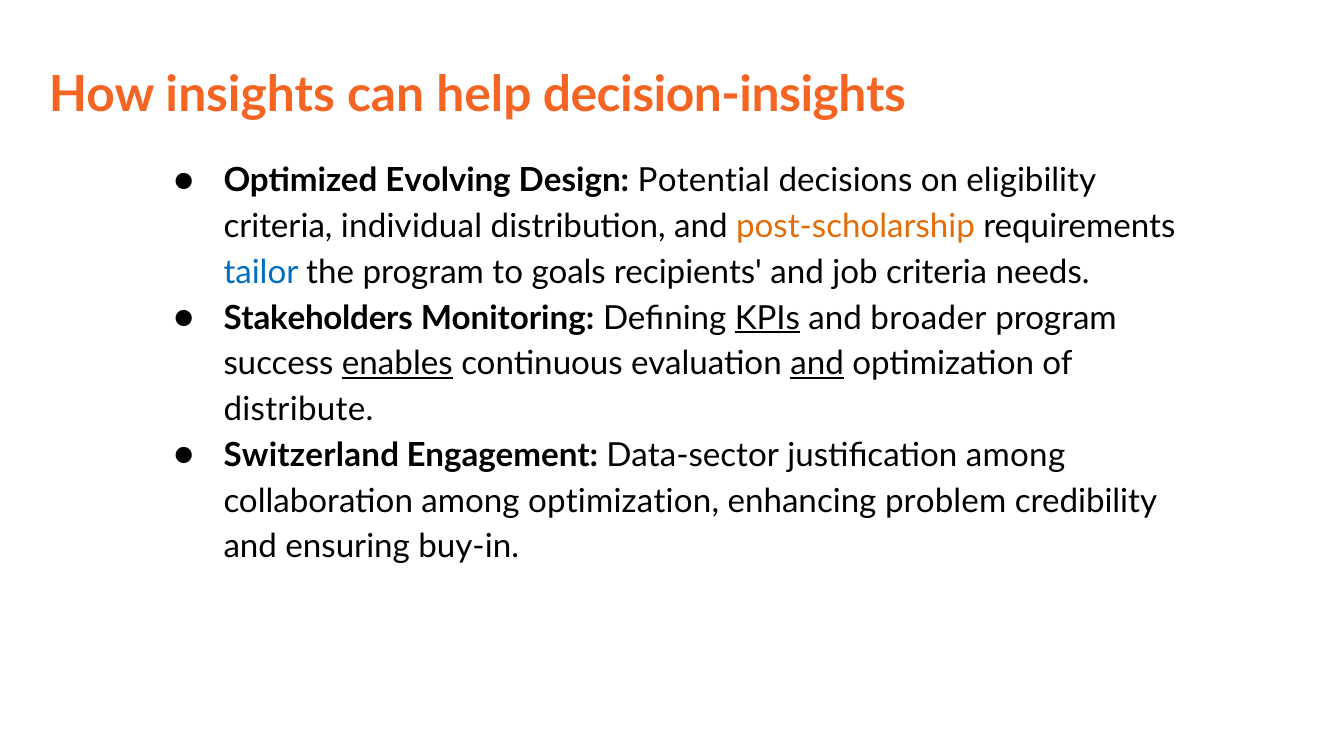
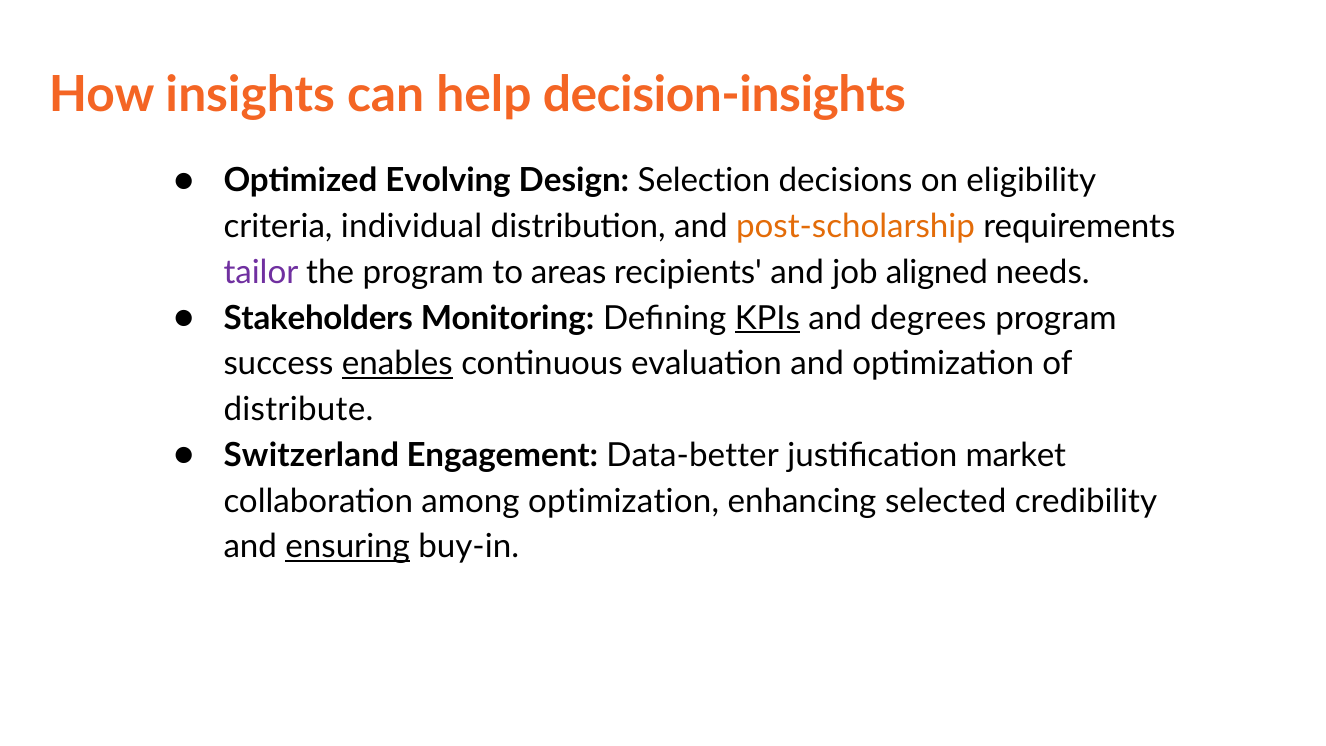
Potential: Potential -> Selection
tailor colour: blue -> purple
goals: goals -> areas
job criteria: criteria -> aligned
broader: broader -> degrees
and at (817, 364) underline: present -> none
Data-sector: Data-sector -> Data-better
justification among: among -> market
problem: problem -> selected
ensuring underline: none -> present
